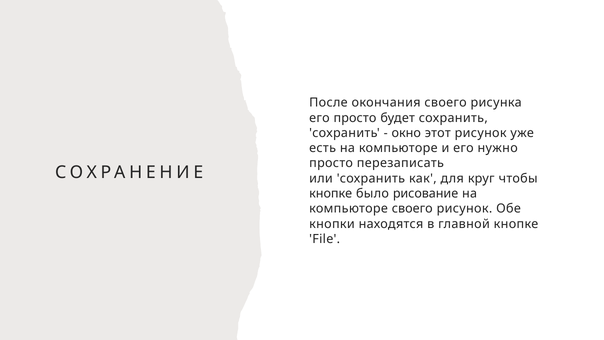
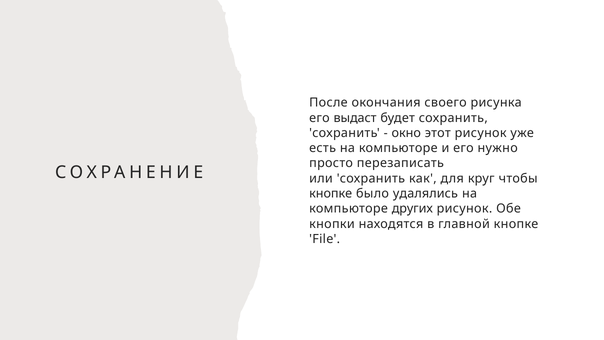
его просто: просто -> выдаст
рисование: рисование -> удалялись
компьюторе своего: своего -> других
